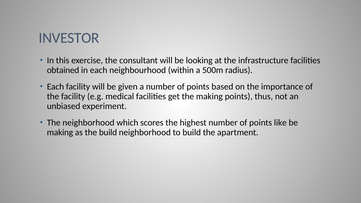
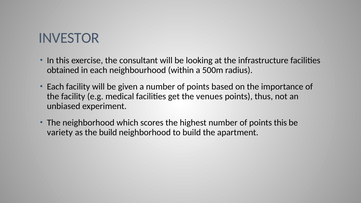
the making: making -> venues
points like: like -> this
making at (60, 132): making -> variety
